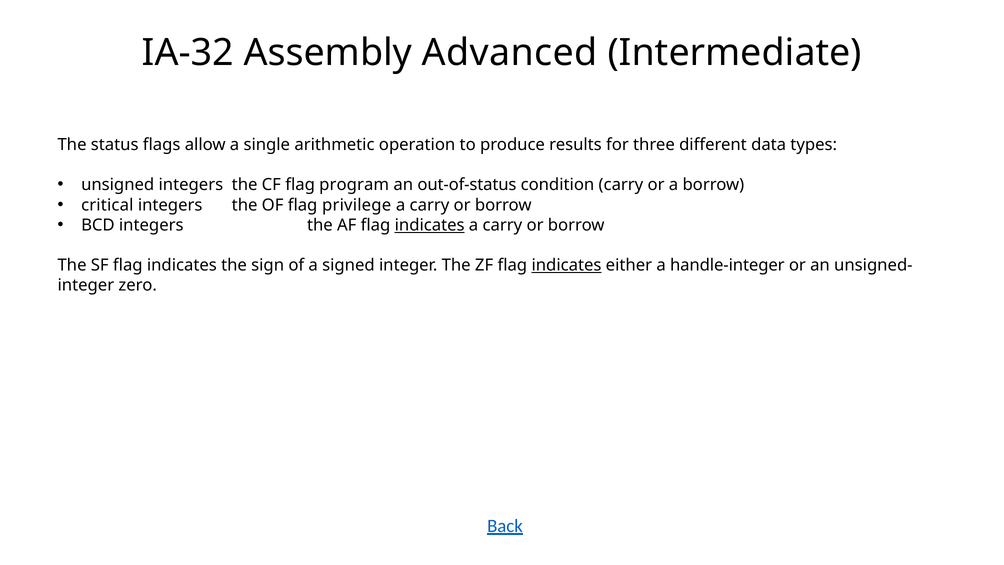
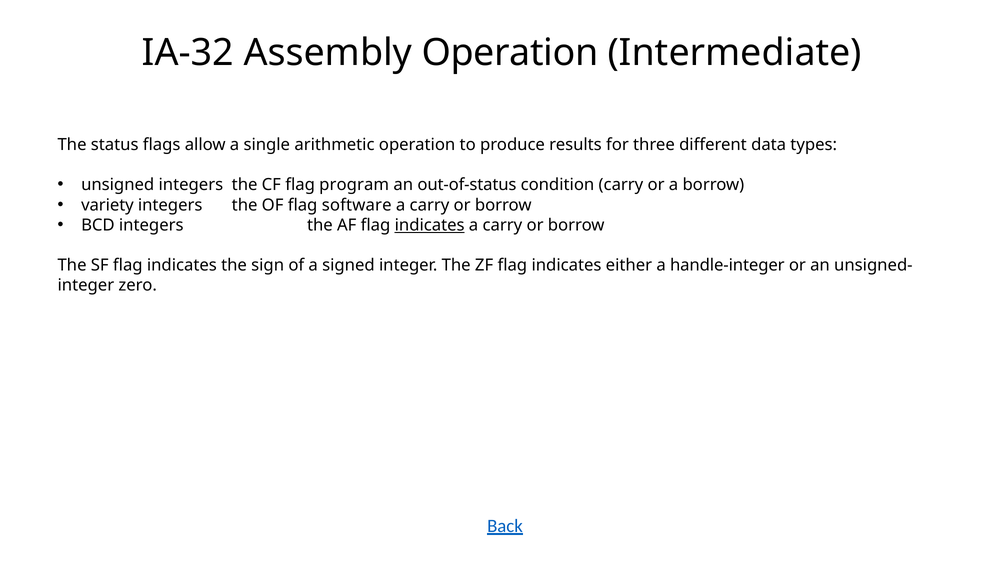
Assembly Advanced: Advanced -> Operation
critical: critical -> variety
privilege: privilege -> software
indicates at (566, 265) underline: present -> none
